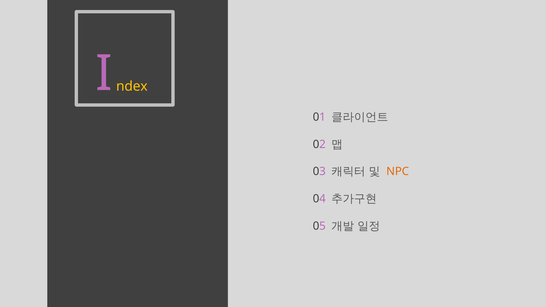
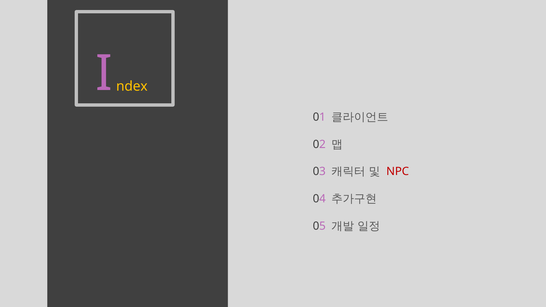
NPC colour: orange -> red
